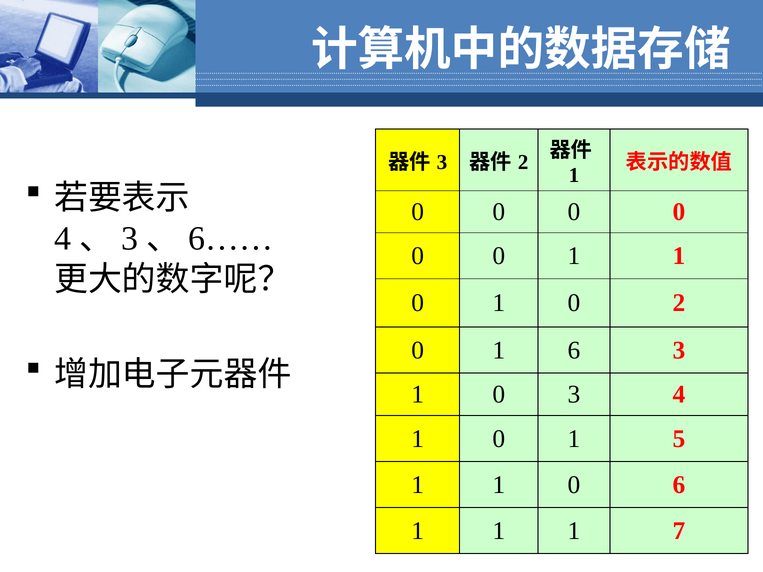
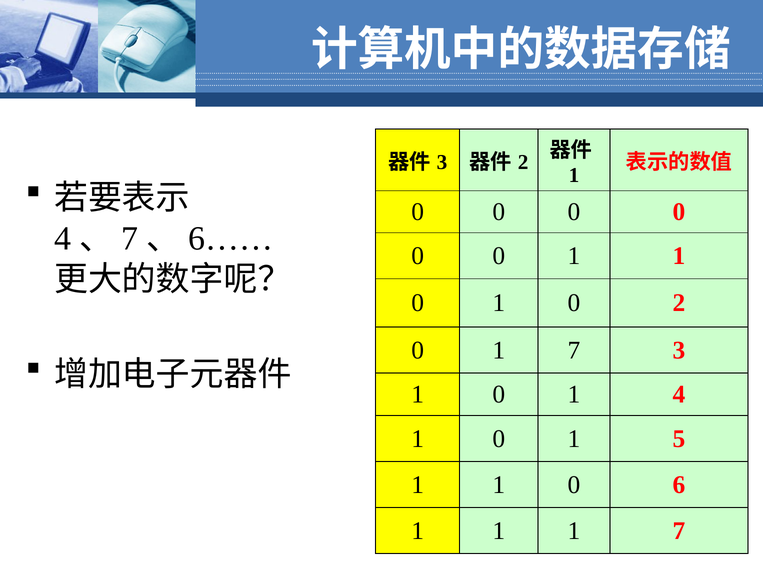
3 at (130, 239): 3 -> 7
0 1 6: 6 -> 7
3 at (574, 395): 3 -> 1
